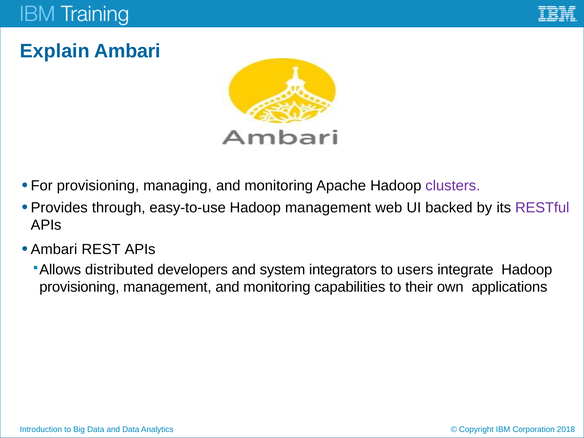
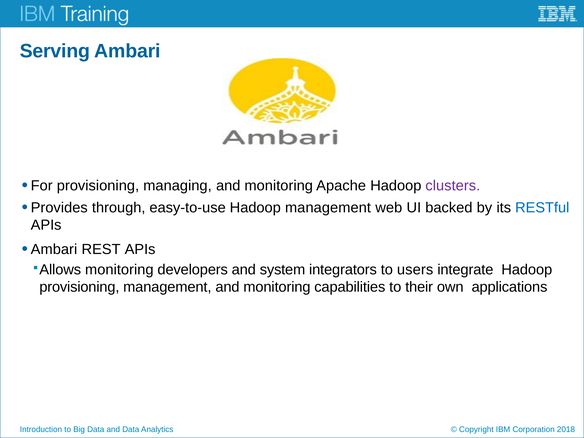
Explain: Explain -> Serving
RESTful colour: purple -> blue
distributed at (119, 270): distributed -> monitoring
